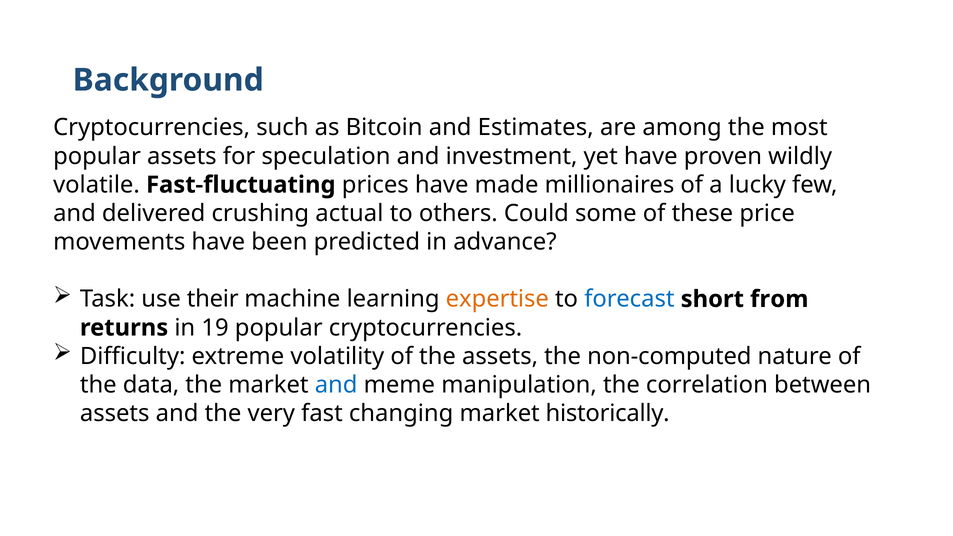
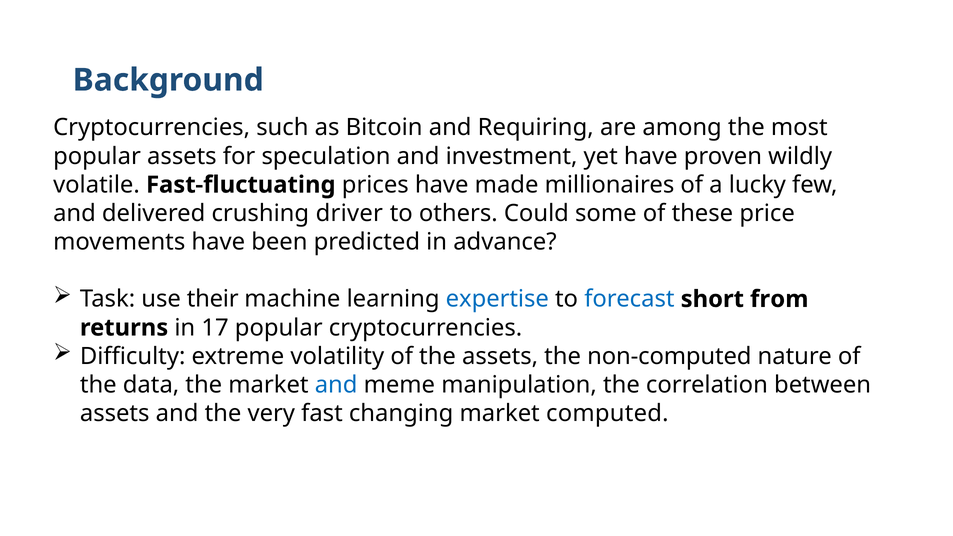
Estimates: Estimates -> Requiring
actual: actual -> driver
expertise colour: orange -> blue
19: 19 -> 17
historically: historically -> computed
